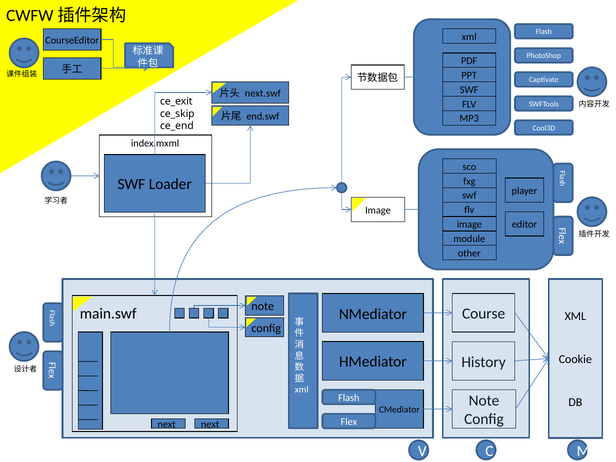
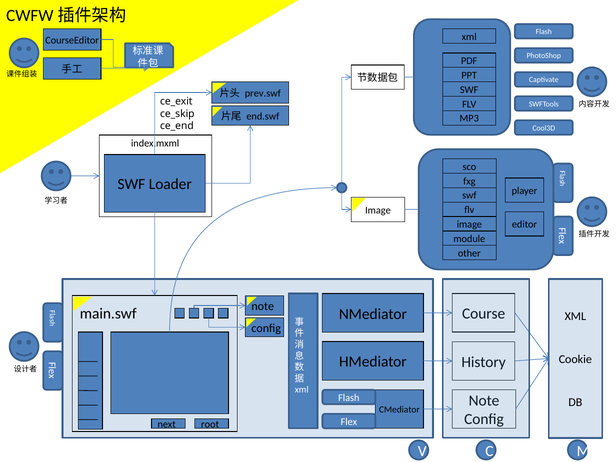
next.swf: next.swf -> prev.swf
next next: next -> root
